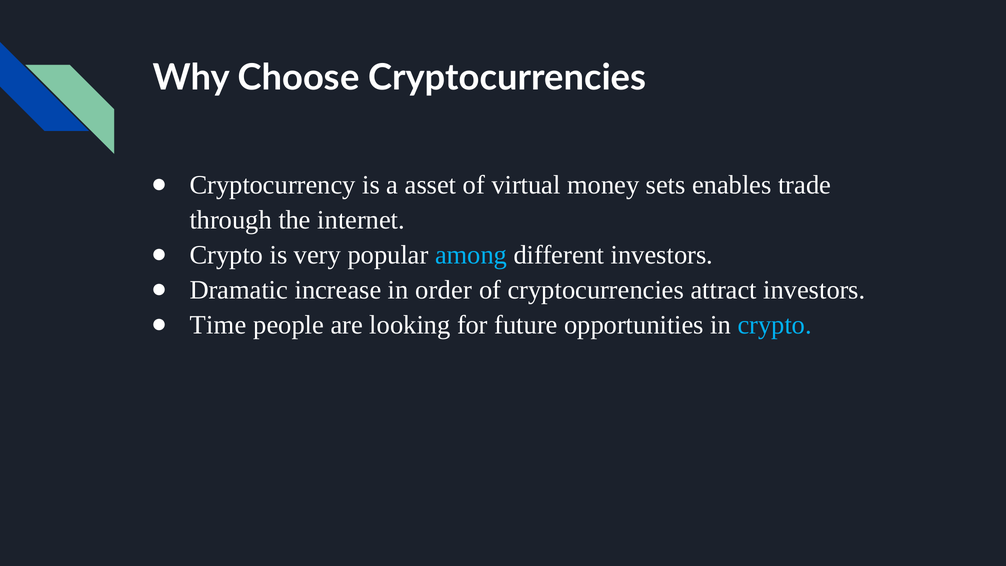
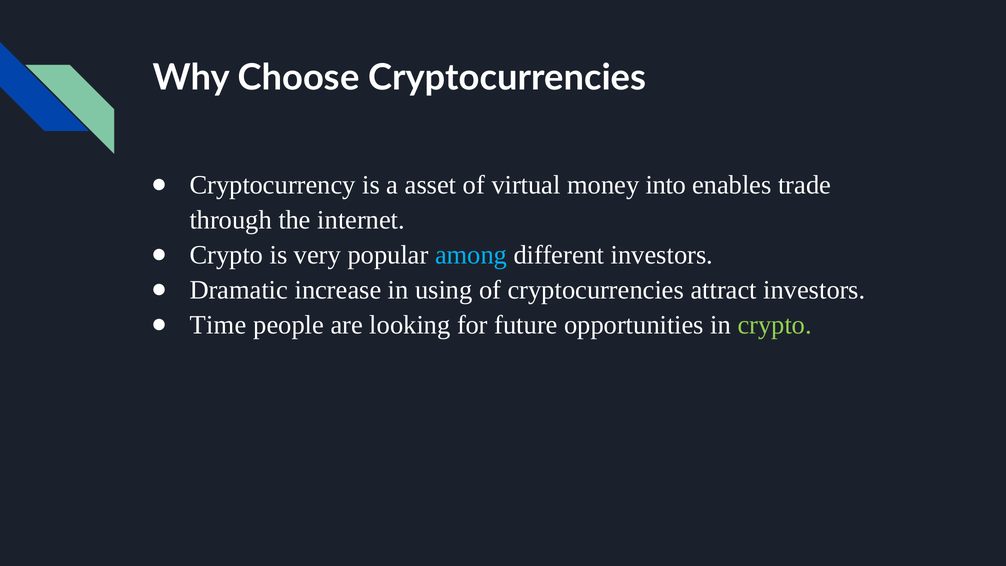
sets: sets -> into
order: order -> using
crypto at (775, 325) colour: light blue -> light green
